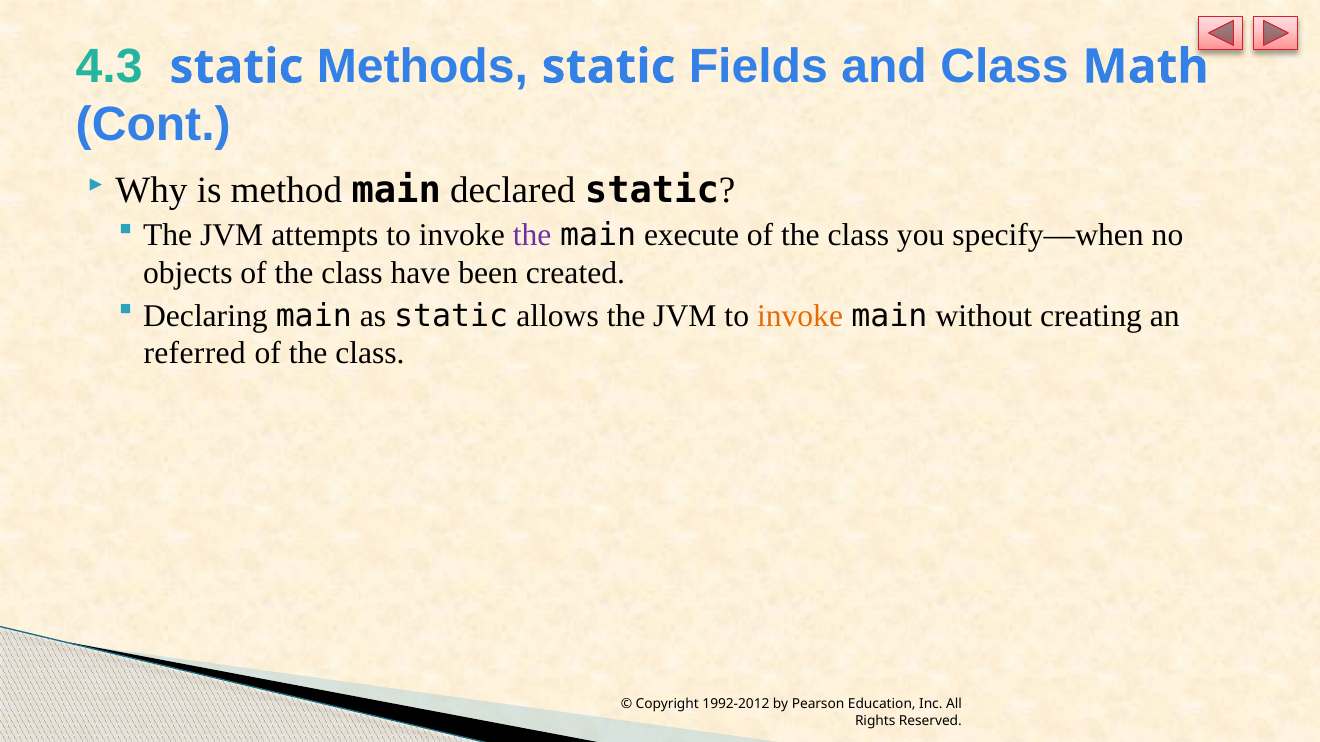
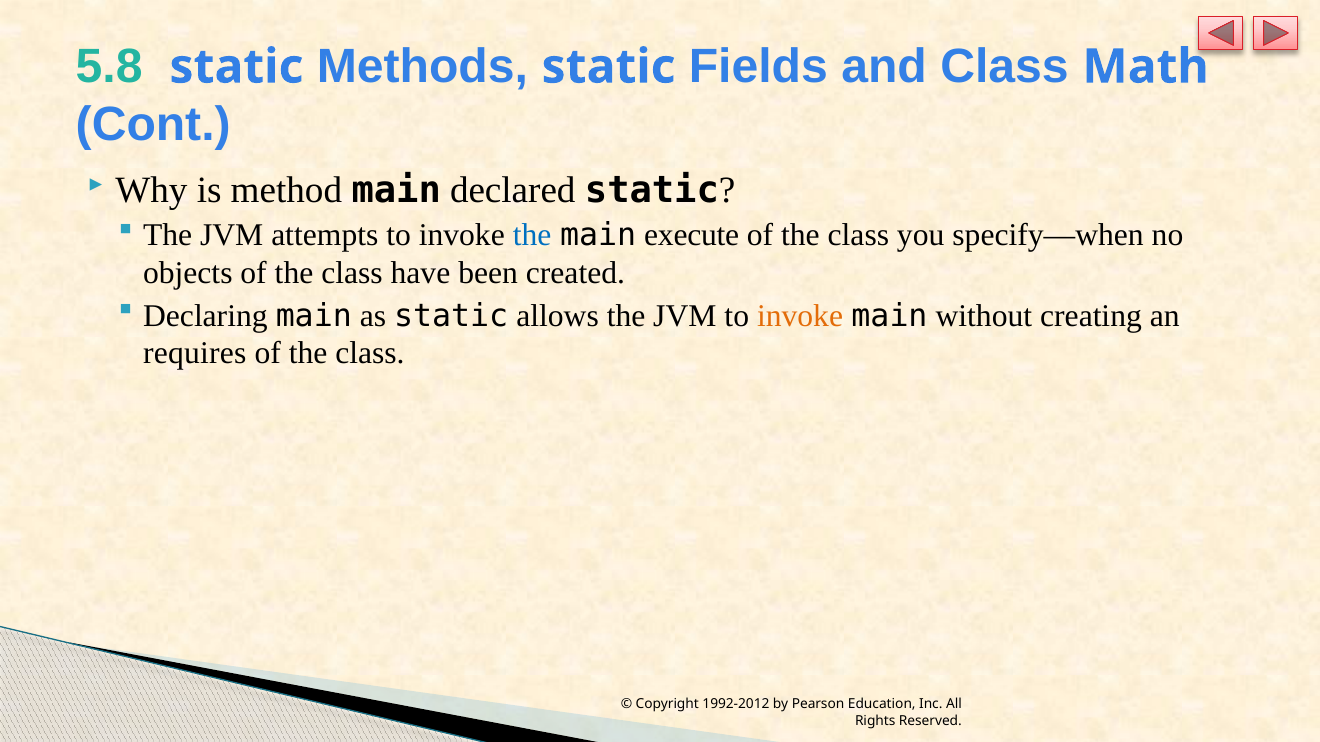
4.3: 4.3 -> 5.8
the at (532, 236) colour: purple -> blue
referred: referred -> requires
